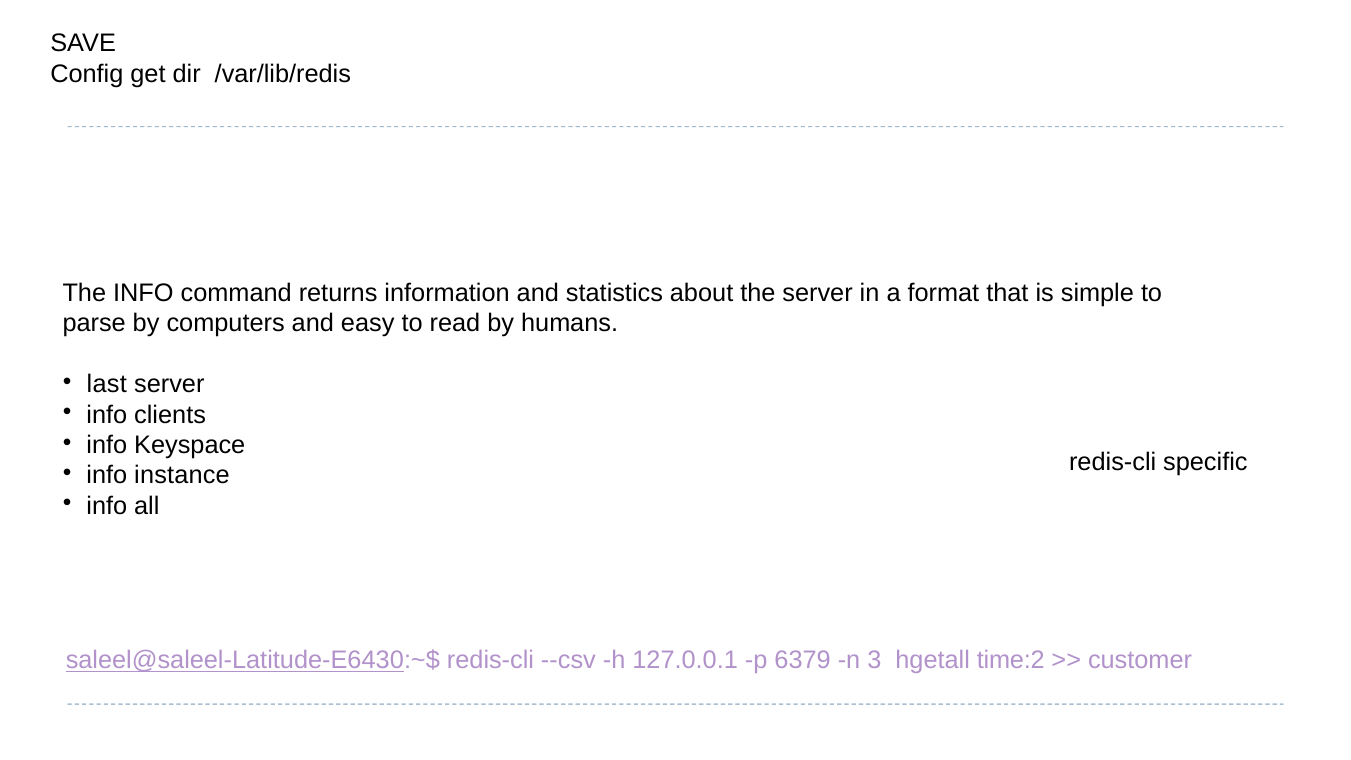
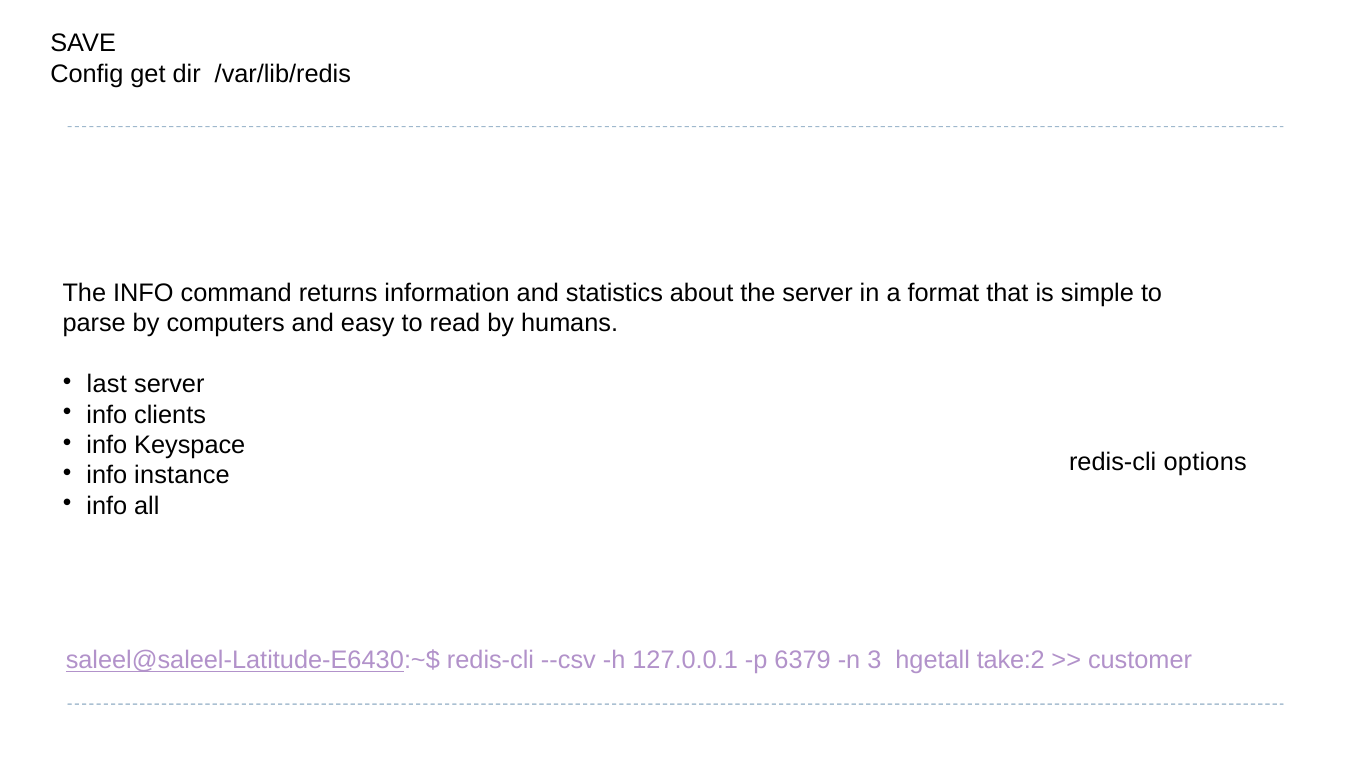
specific: specific -> options
time:2: time:2 -> take:2
